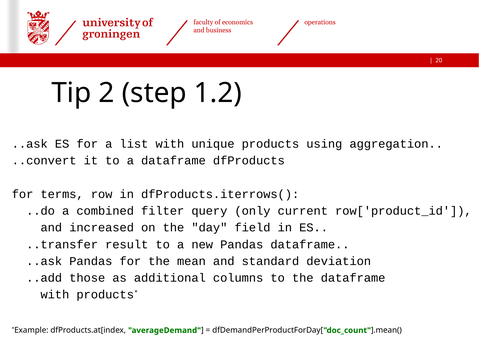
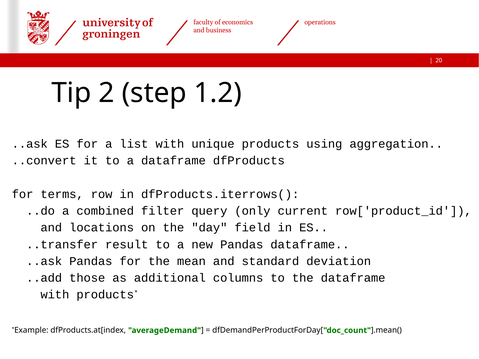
increased: increased -> locations
